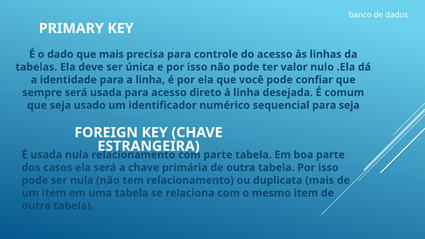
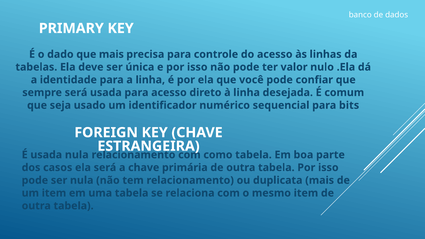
para seja: seja -> bits
parte at (218, 155): parte -> como
